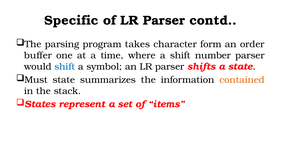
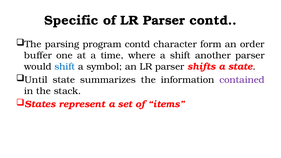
program takes: takes -> contd
number: number -> another
Must: Must -> Until
contained colour: orange -> purple
